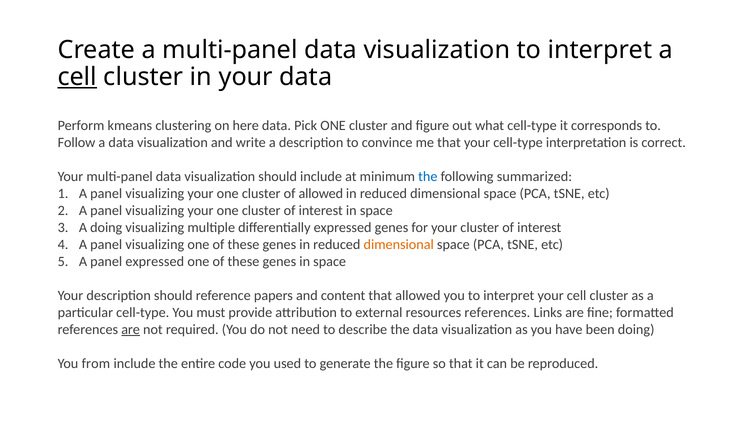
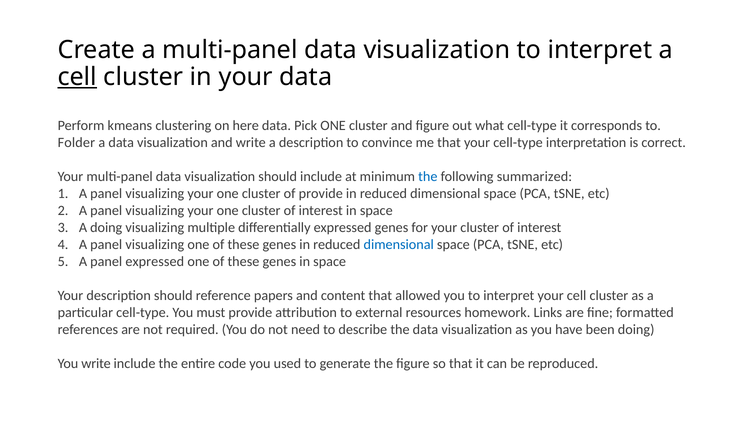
Follow: Follow -> Folder
of allowed: allowed -> provide
dimensional at (399, 245) colour: orange -> blue
resources references: references -> homework
are at (131, 330) underline: present -> none
You from: from -> write
